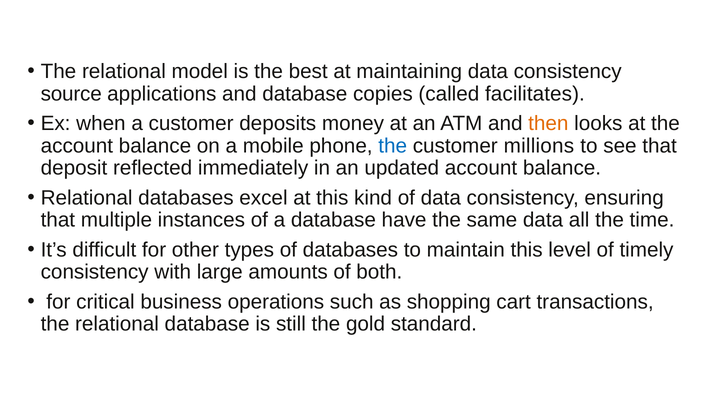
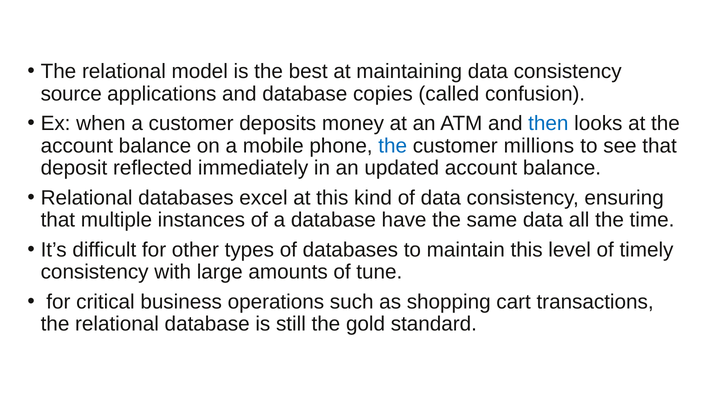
facilitates: facilitates -> confusion
then colour: orange -> blue
both: both -> tune
